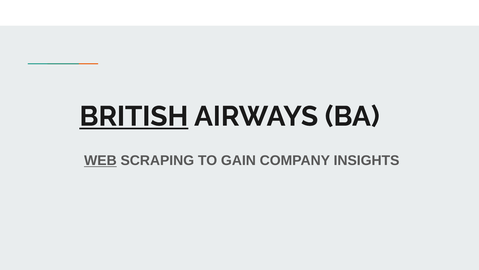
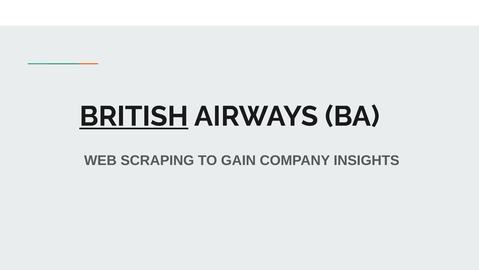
WEB underline: present -> none
